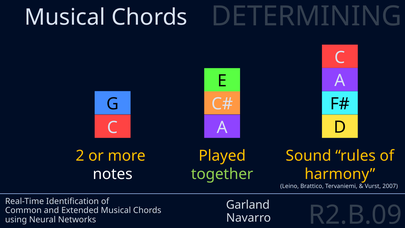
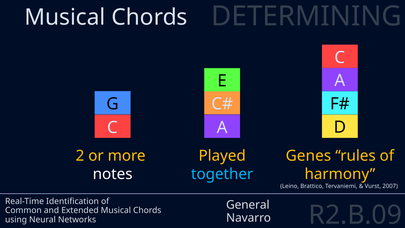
Sound: Sound -> Genes
together colour: light green -> light blue
Garland: Garland -> General
